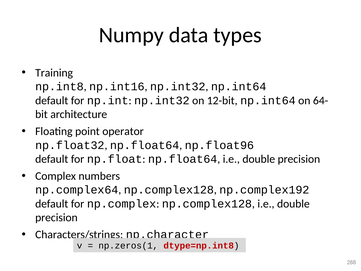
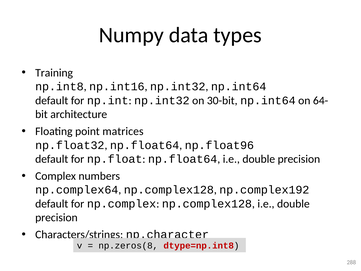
12-bit: 12-bit -> 30-bit
operator: operator -> matrices
np.zeros(1: np.zeros(1 -> np.zeros(8
